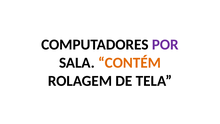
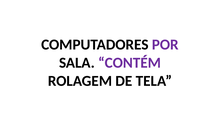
CONTÉM colour: orange -> purple
